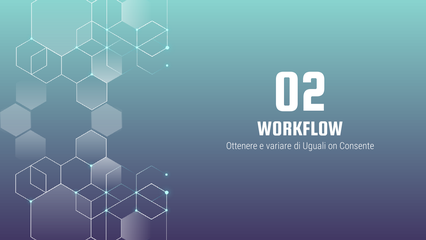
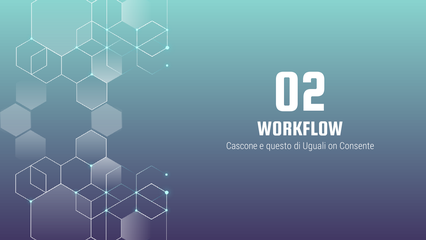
Ottenere: Ottenere -> Cascone
variare: variare -> questo
